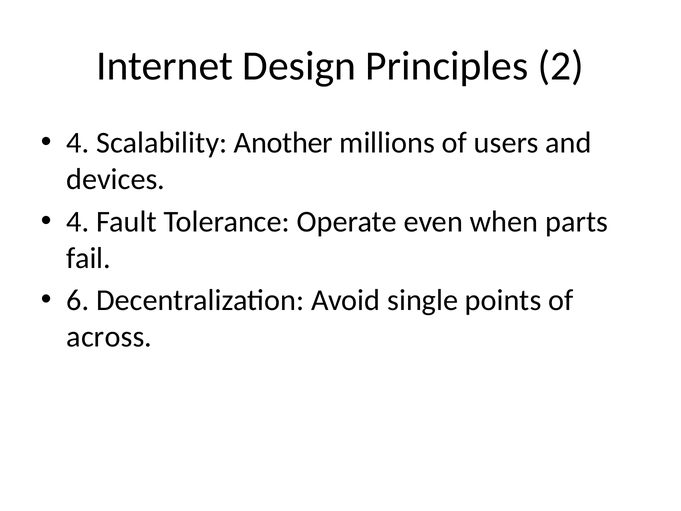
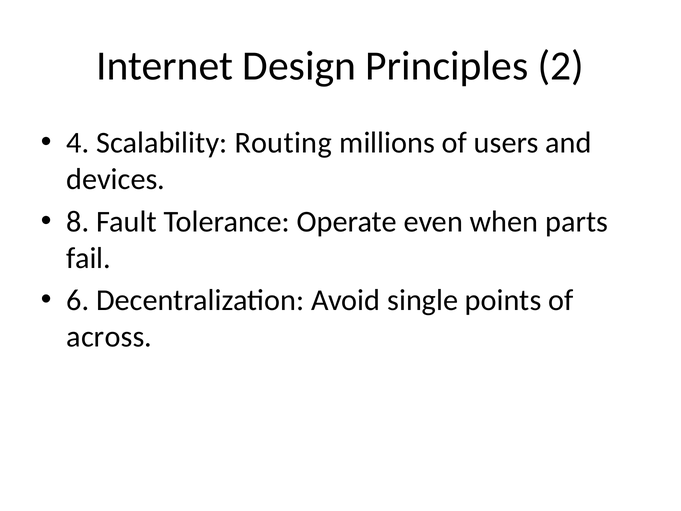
Another: Another -> Routing
4 at (78, 222): 4 -> 8
